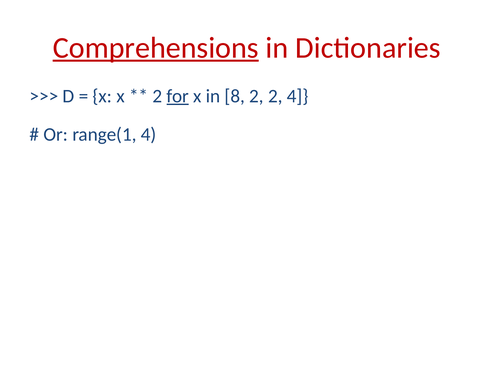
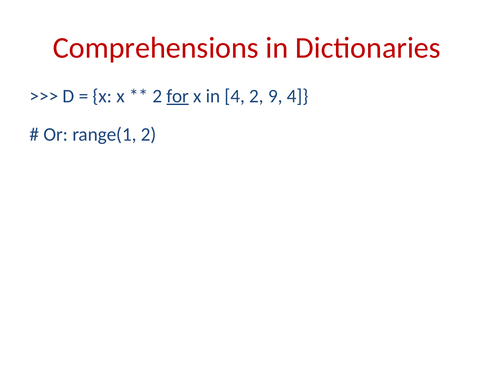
Comprehensions underline: present -> none
in 8: 8 -> 4
2 2: 2 -> 9
range(1 4: 4 -> 2
